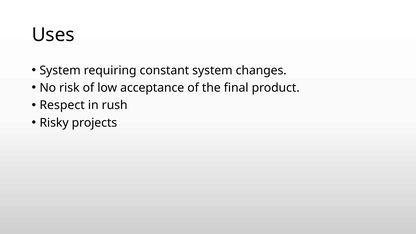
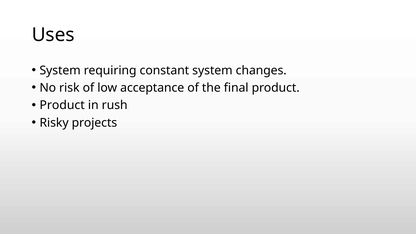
Respect at (62, 105): Respect -> Product
